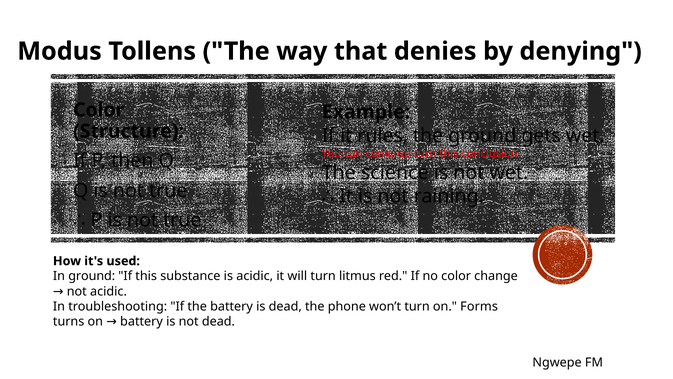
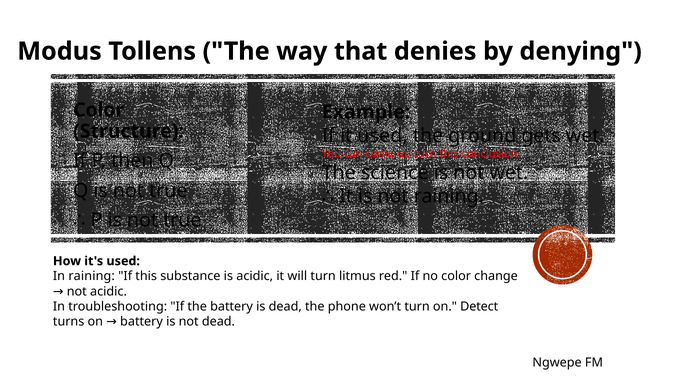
it rules: rules -> used
In ground: ground -> raining
Forms: Forms -> Detect
